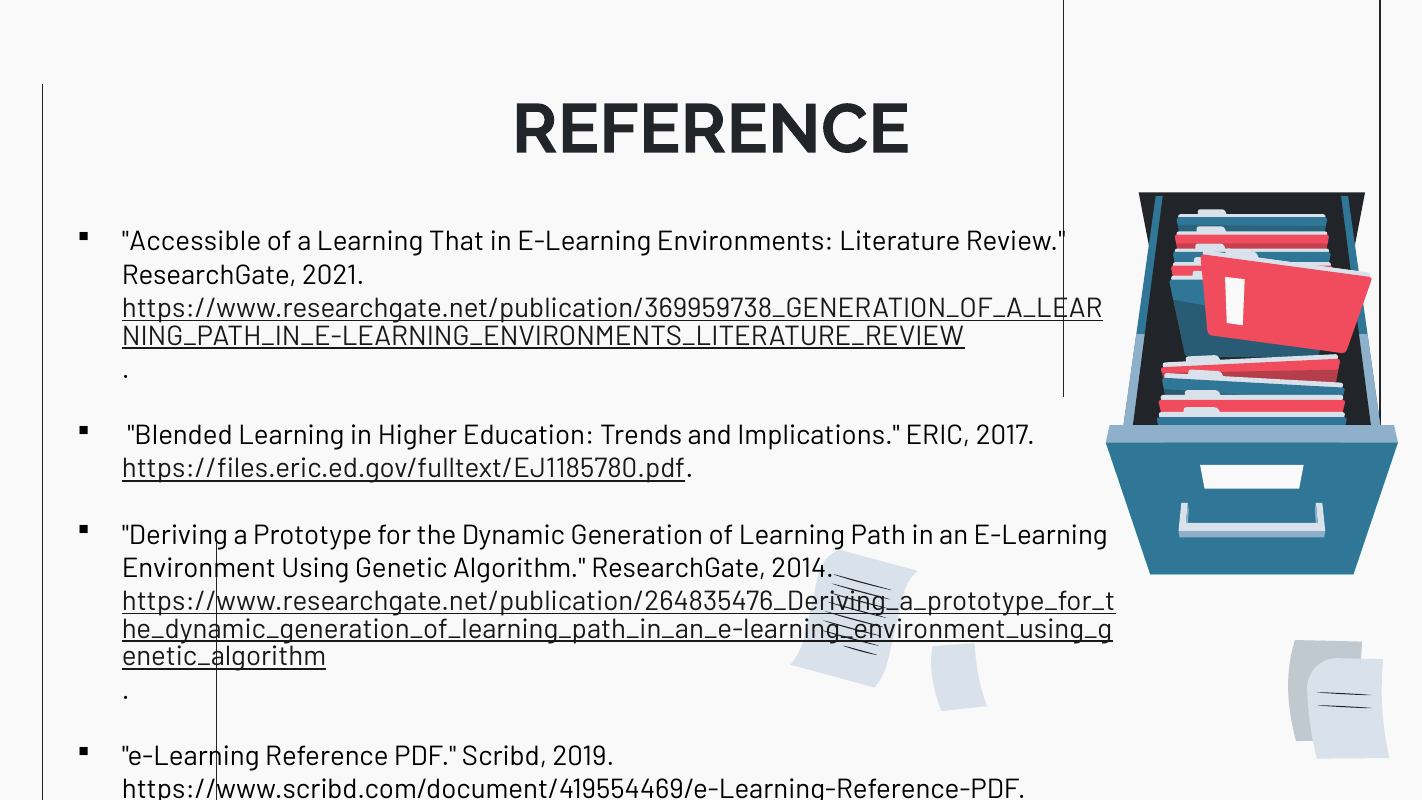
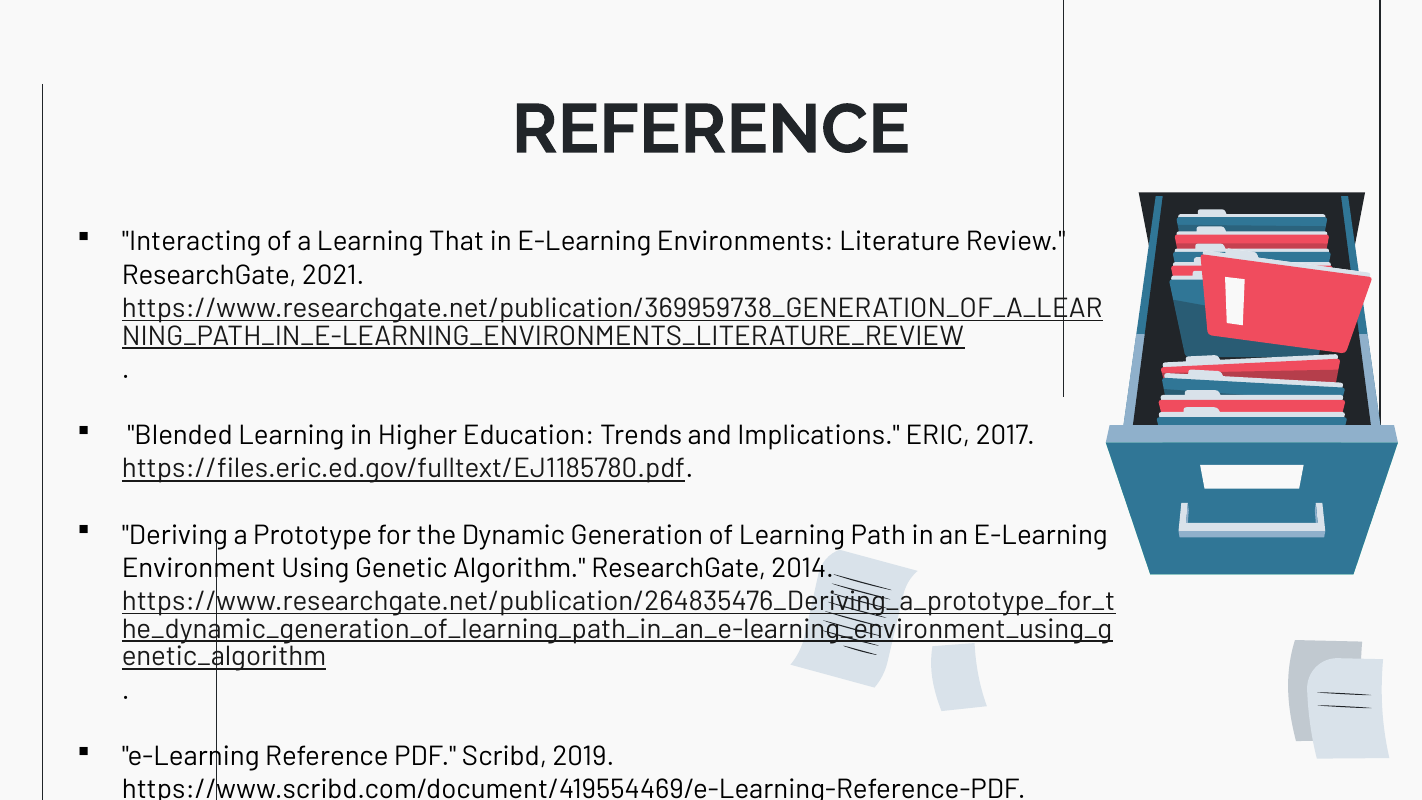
Accessible: Accessible -> Interacting
